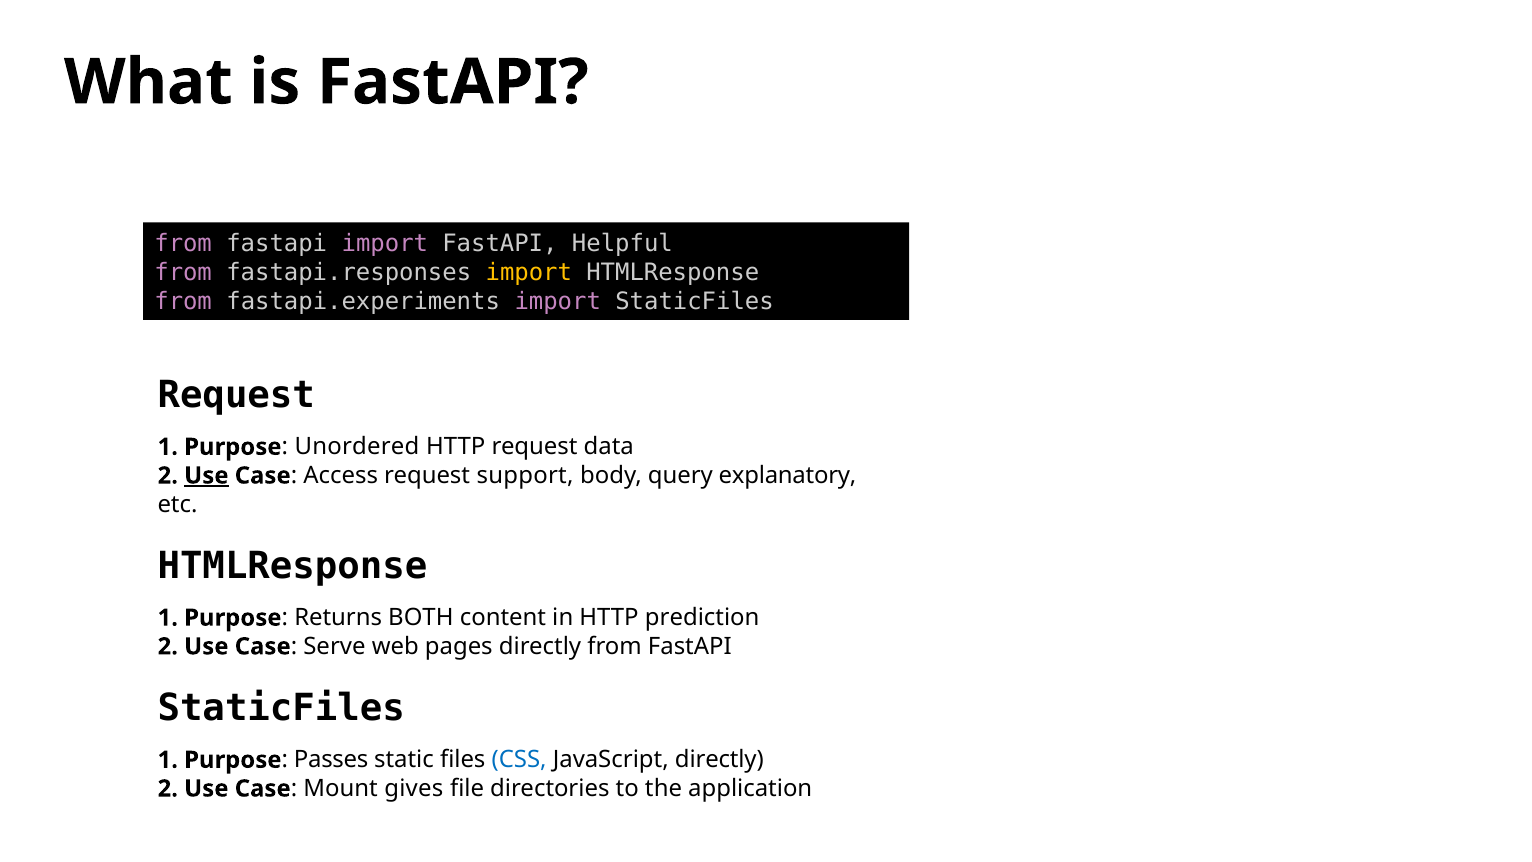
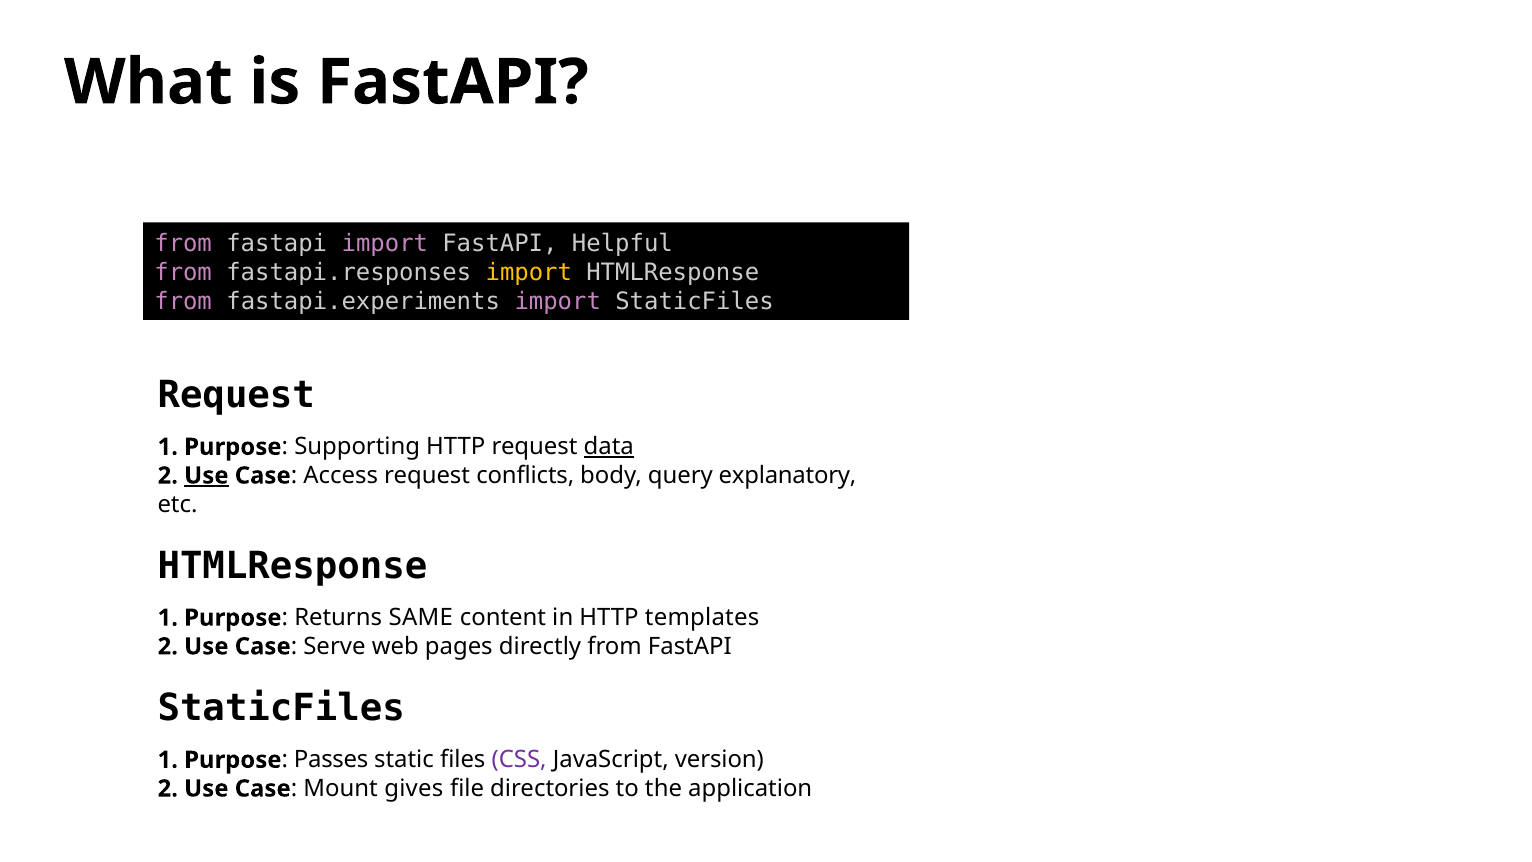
Unordered: Unordered -> Supporting
data underline: none -> present
support: support -> conflicts
BOTH: BOTH -> SAME
prediction: prediction -> templates
CSS colour: blue -> purple
JavaScript directly: directly -> version
